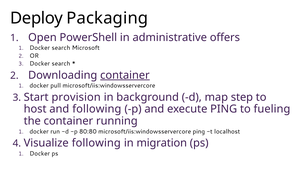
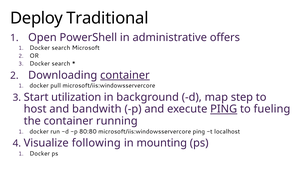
Packaging: Packaging -> Traditional
provision: provision -> utilization
and following: following -> bandwith
PING at (224, 109) underline: none -> present
migration: migration -> mounting
